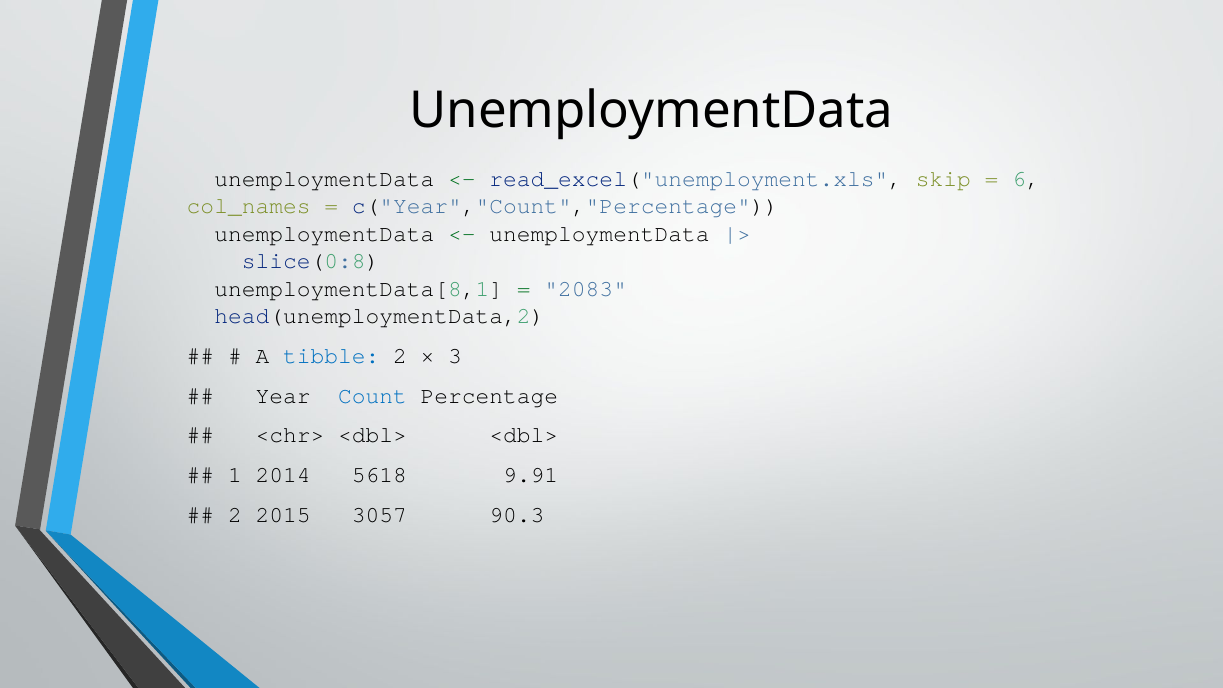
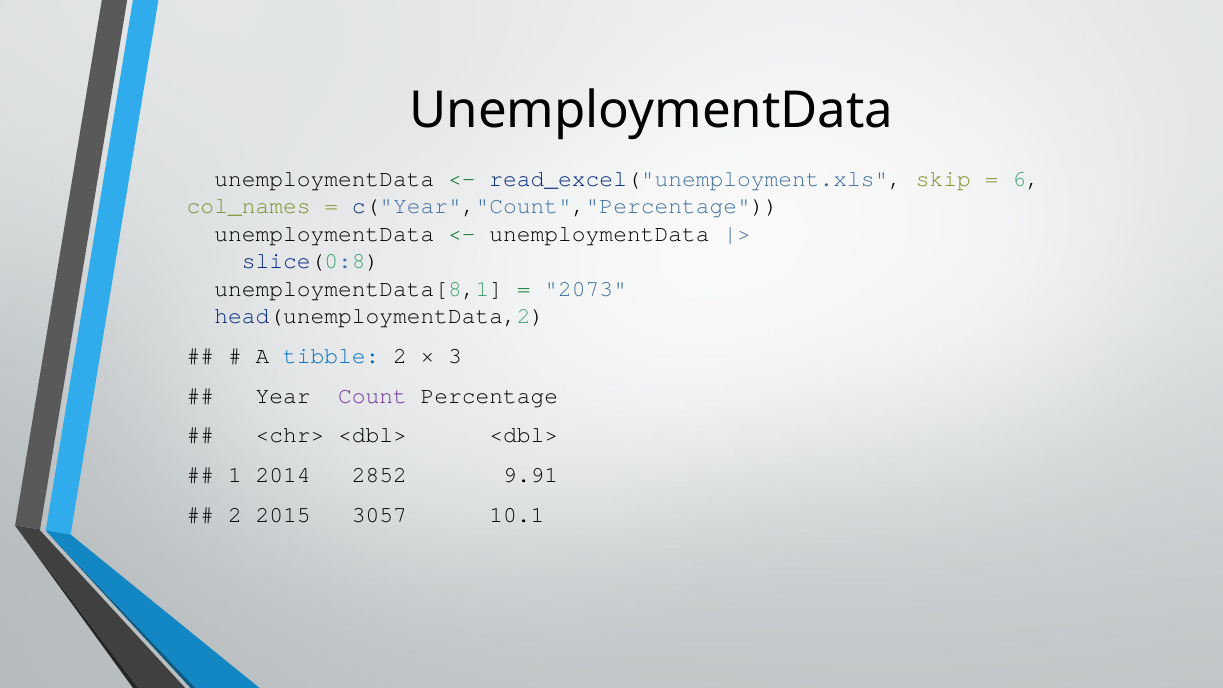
2083: 2083 -> 2073
Count colour: blue -> purple
5618: 5618 -> 2852
90.3: 90.3 -> 10.1
